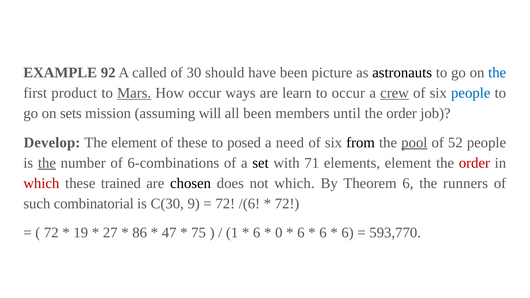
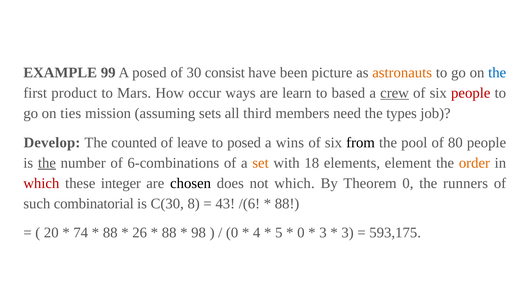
92: 92 -> 99
A called: called -> posed
should: should -> consist
astronauts colour: black -> orange
Mars underline: present -> none
to occur: occur -> based
people at (471, 93) colour: blue -> red
sets: sets -> ties
will: will -> sets
all been: been -> third
until: until -> need
order at (402, 113): order -> types
The element: element -> counted
of these: these -> leave
need: need -> wins
pool underline: present -> none
52: 52 -> 80
set colour: black -> orange
71: 71 -> 18
order at (474, 163) colour: red -> orange
trained: trained -> integer
Theorem 6: 6 -> 0
9: 9 -> 8
72 at (225, 204): 72 -> 43
72 at (287, 204): 72 -> 88
72 at (51, 233): 72 -> 20
19: 19 -> 74
27 at (110, 233): 27 -> 88
86: 86 -> 26
47 at (169, 233): 47 -> 88
75: 75 -> 98
1 at (232, 233): 1 -> 0
6 at (257, 233): 6 -> 4
0: 0 -> 5
6 at (301, 233): 6 -> 0
6 at (323, 233): 6 -> 3
6 at (348, 233): 6 -> 3
593,770: 593,770 -> 593,175
